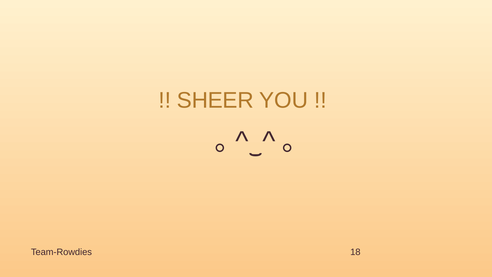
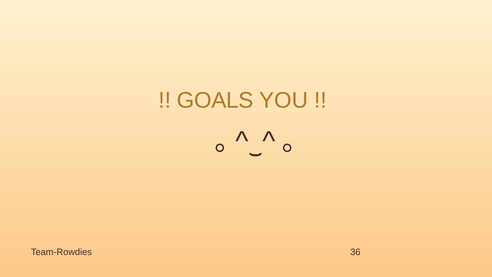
SHEER: SHEER -> GOALS
18: 18 -> 36
